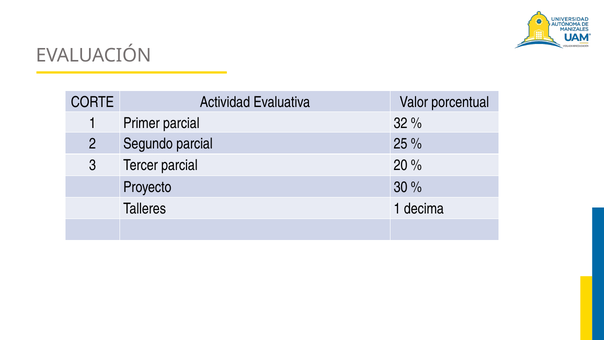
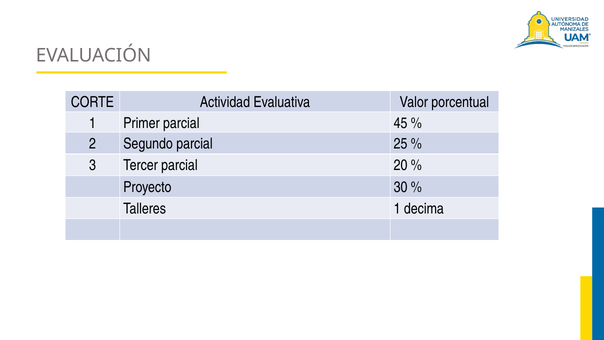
32: 32 -> 45
